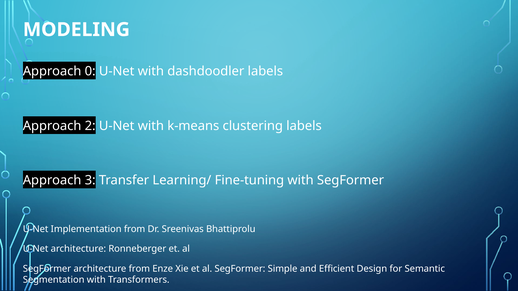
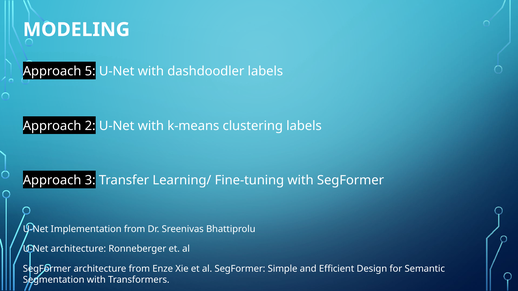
0: 0 -> 5
